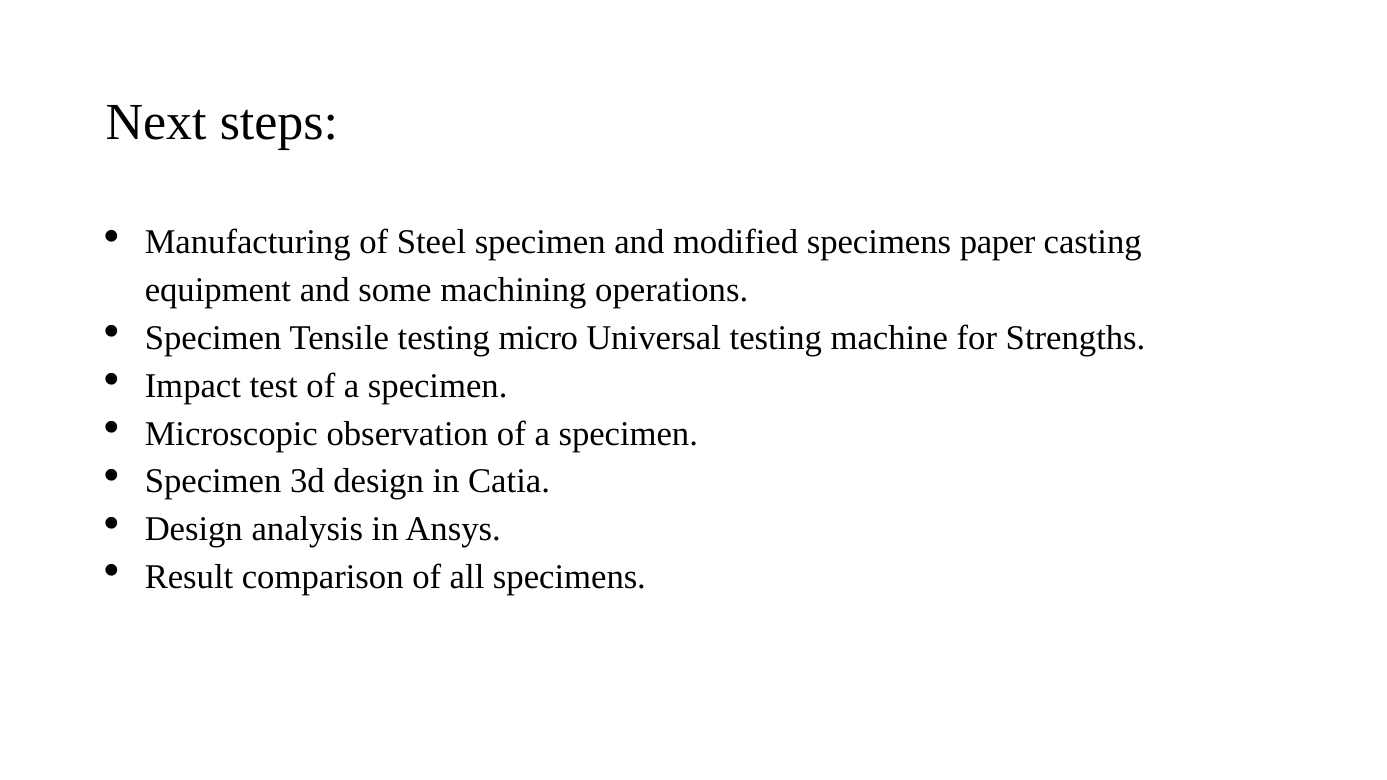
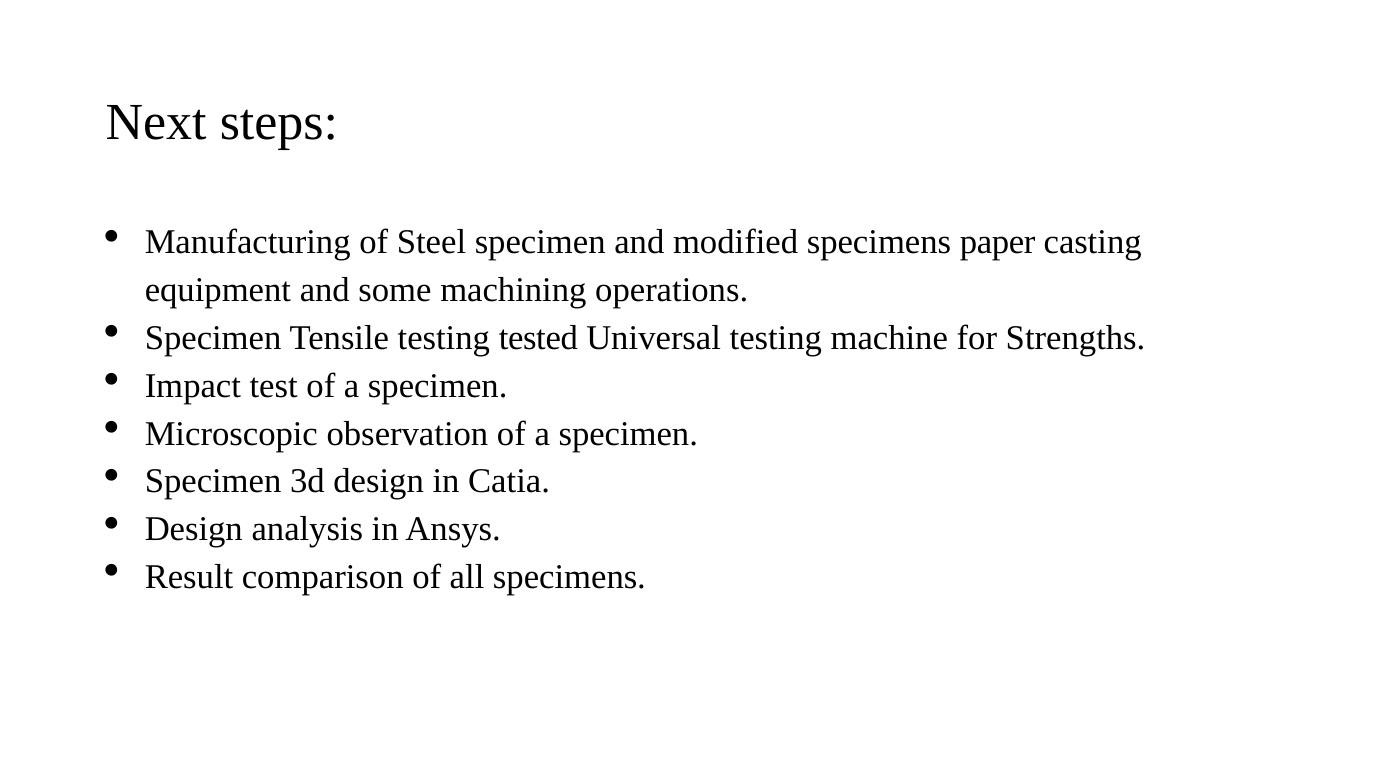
micro: micro -> tested
